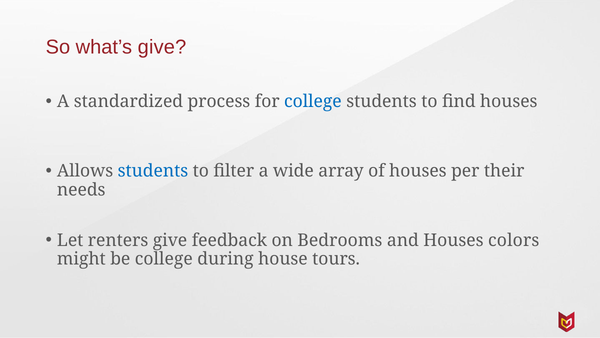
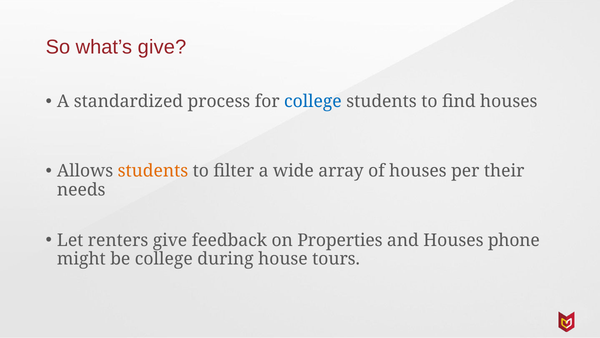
students at (153, 171) colour: blue -> orange
Bedrooms: Bedrooms -> Properties
colors: colors -> phone
